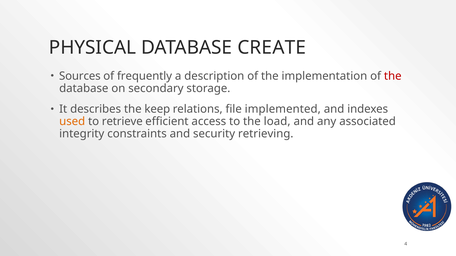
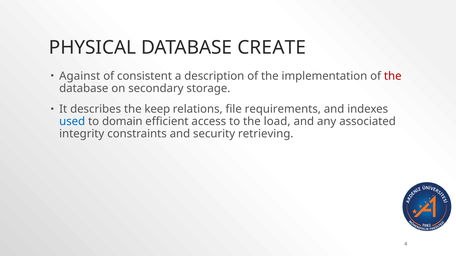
Sources: Sources -> Against
frequently: frequently -> consistent
implemented: implemented -> requirements
used colour: orange -> blue
retrieve: retrieve -> domain
